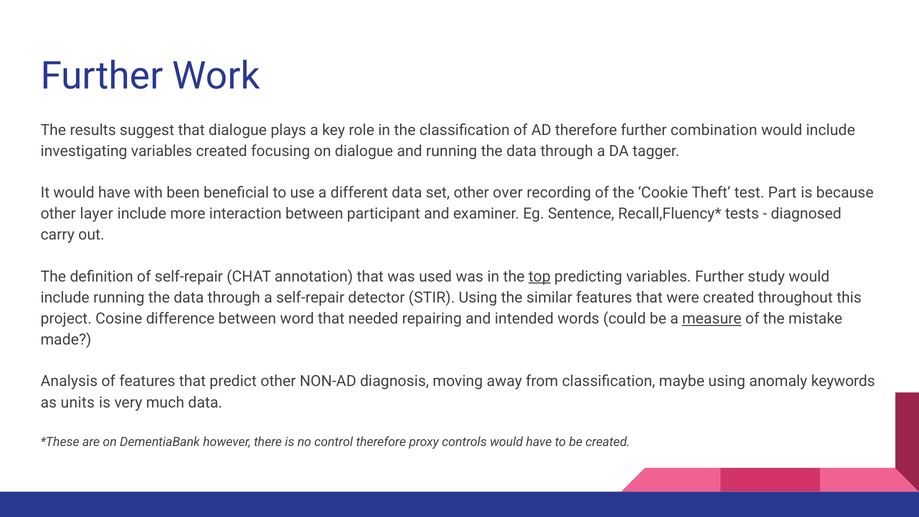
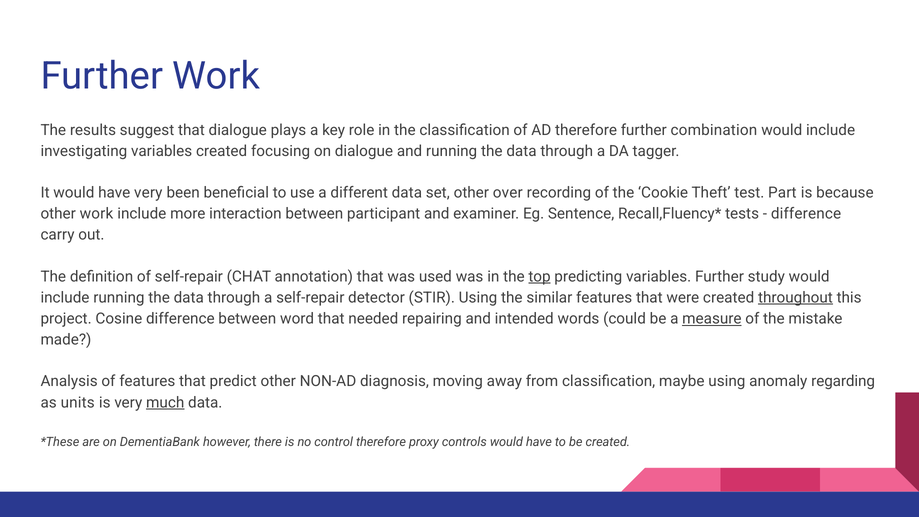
have with: with -> very
other layer: layer -> work
diagnosed at (806, 214): diagnosed -> difference
throughout underline: none -> present
keywords: keywords -> regarding
much underline: none -> present
